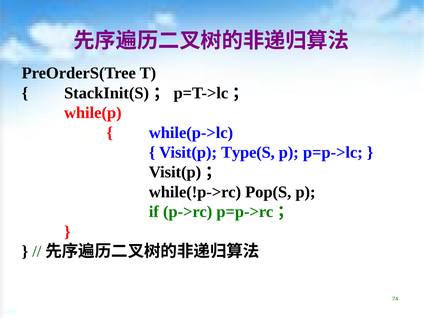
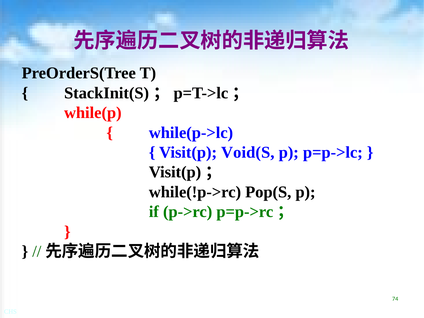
Type(S: Type(S -> Void(S
